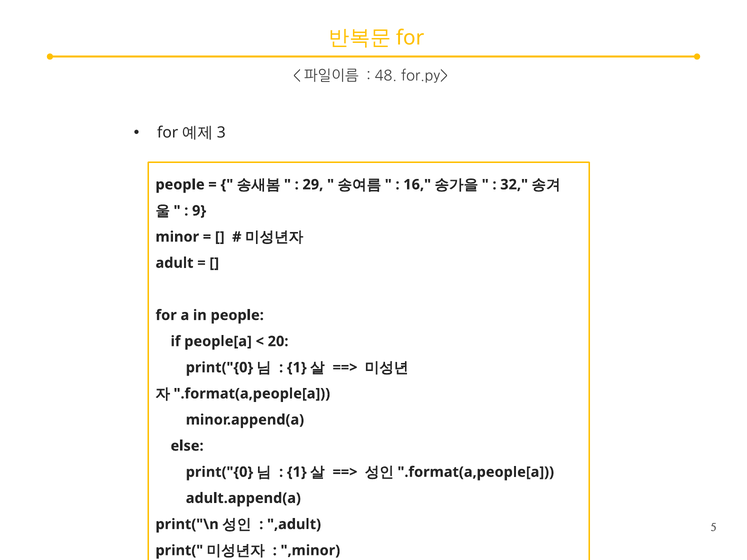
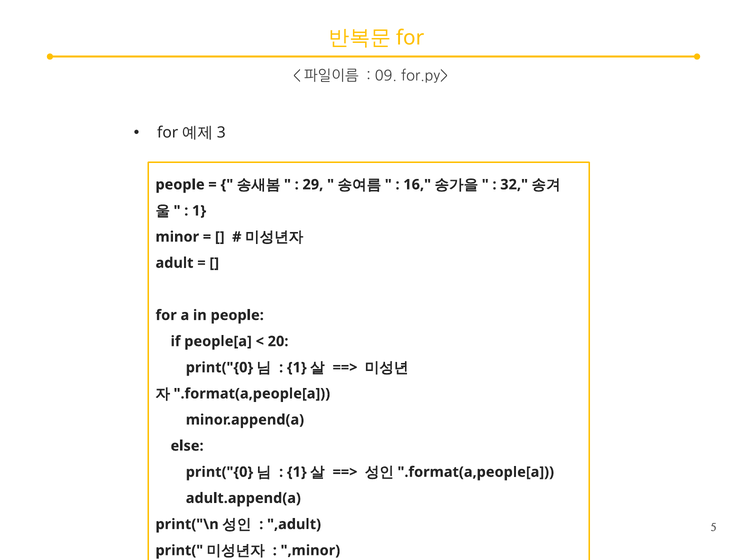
48: 48 -> 09
9 at (199, 211): 9 -> 1
